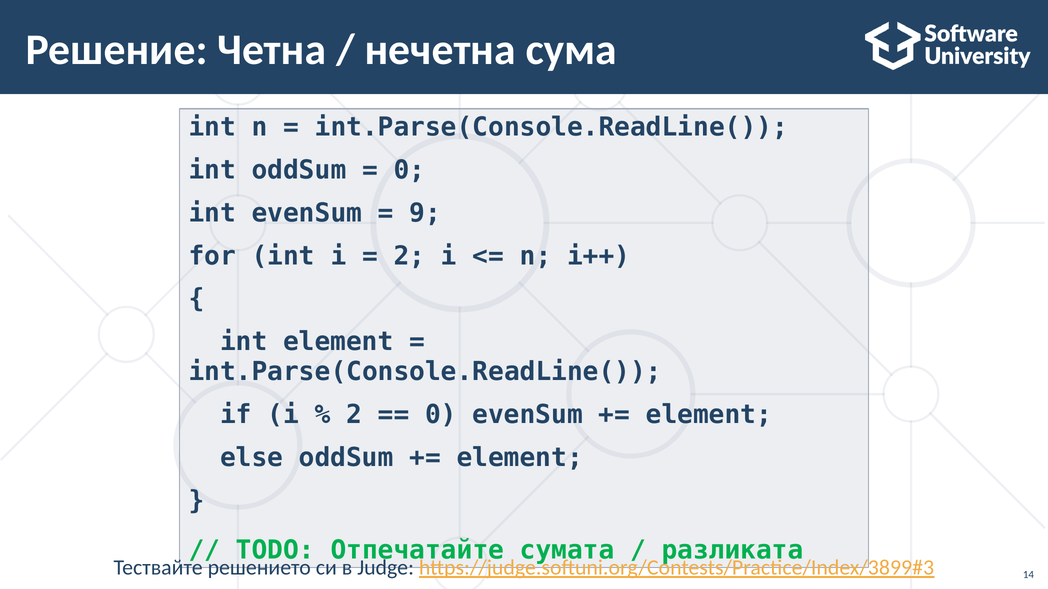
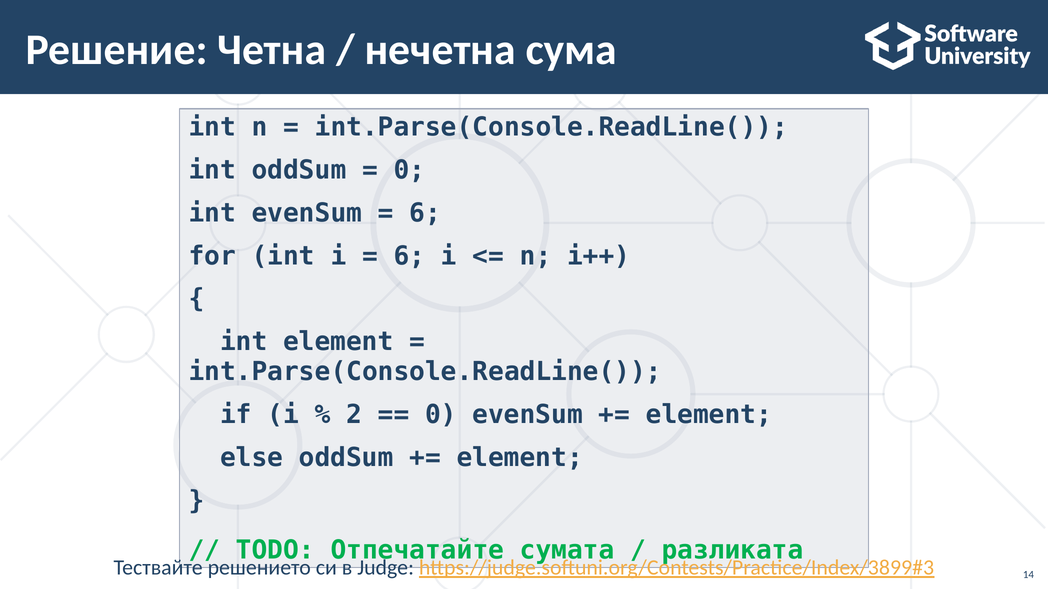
9 at (425, 213): 9 -> 6
2 at (409, 256): 2 -> 6
